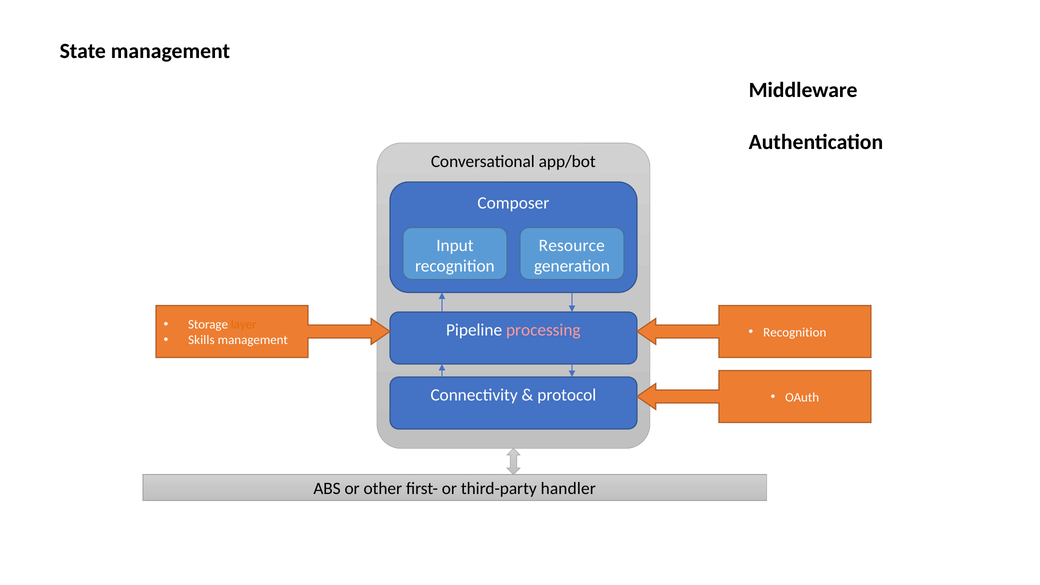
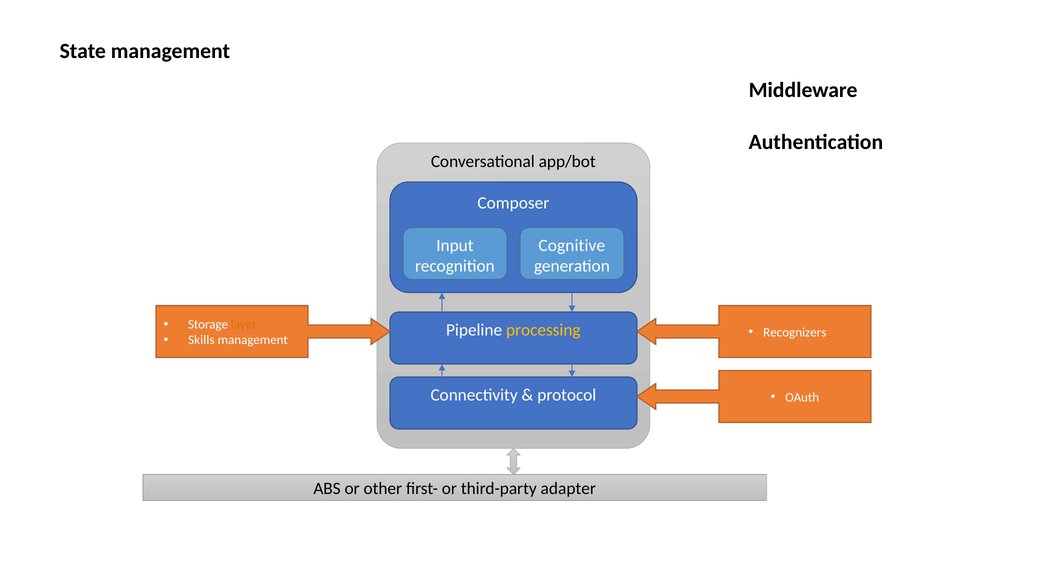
Resource: Resource -> Cognitive
processing colour: pink -> yellow
Recognition at (795, 332): Recognition -> Recognizers
handler: handler -> adapter
